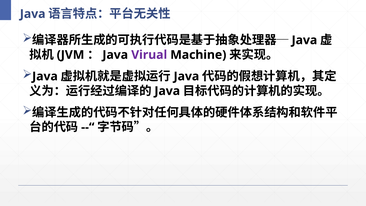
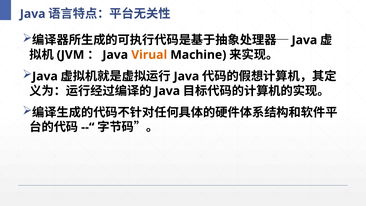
Virual colour: purple -> orange
